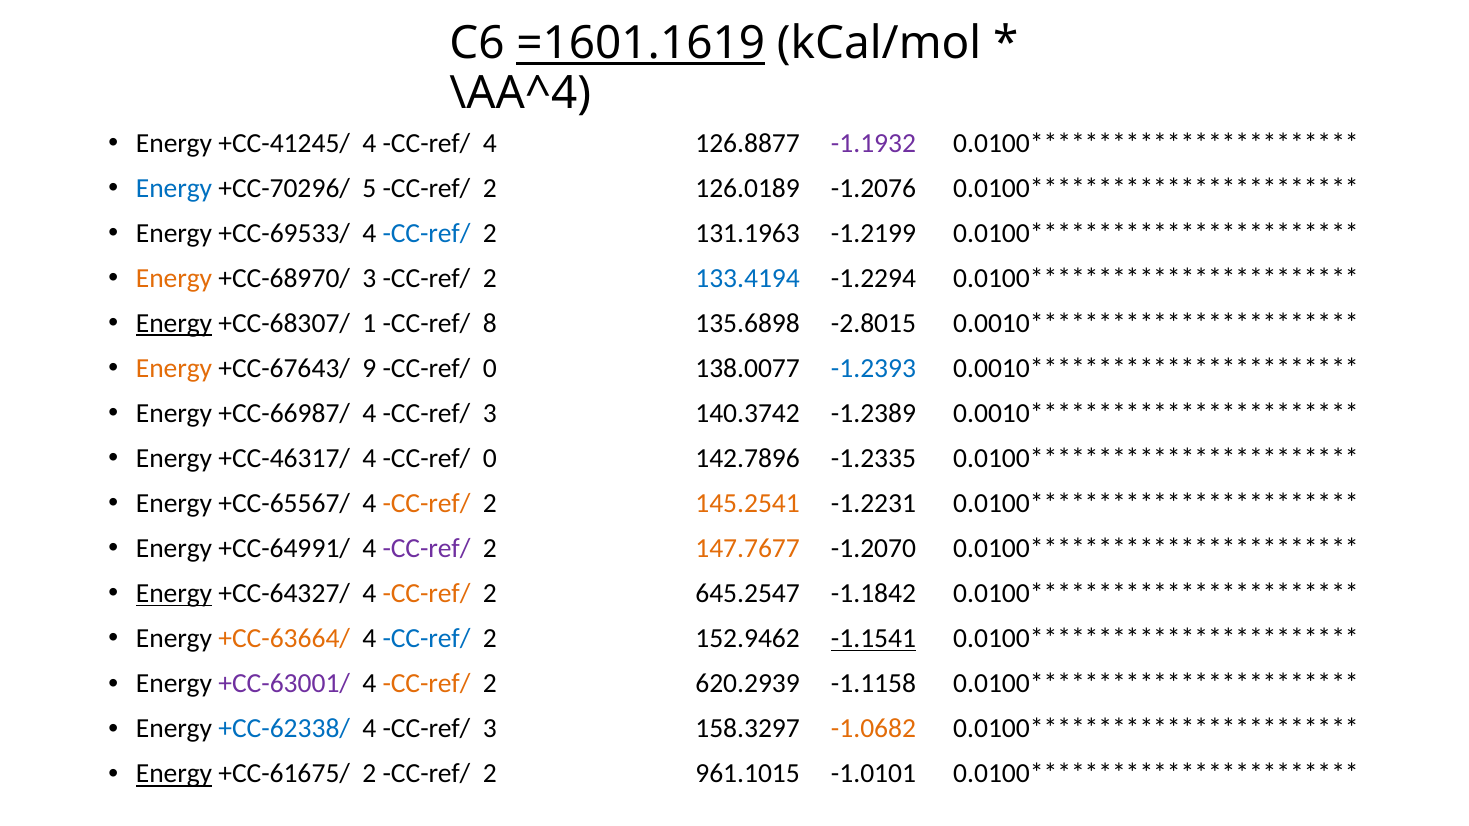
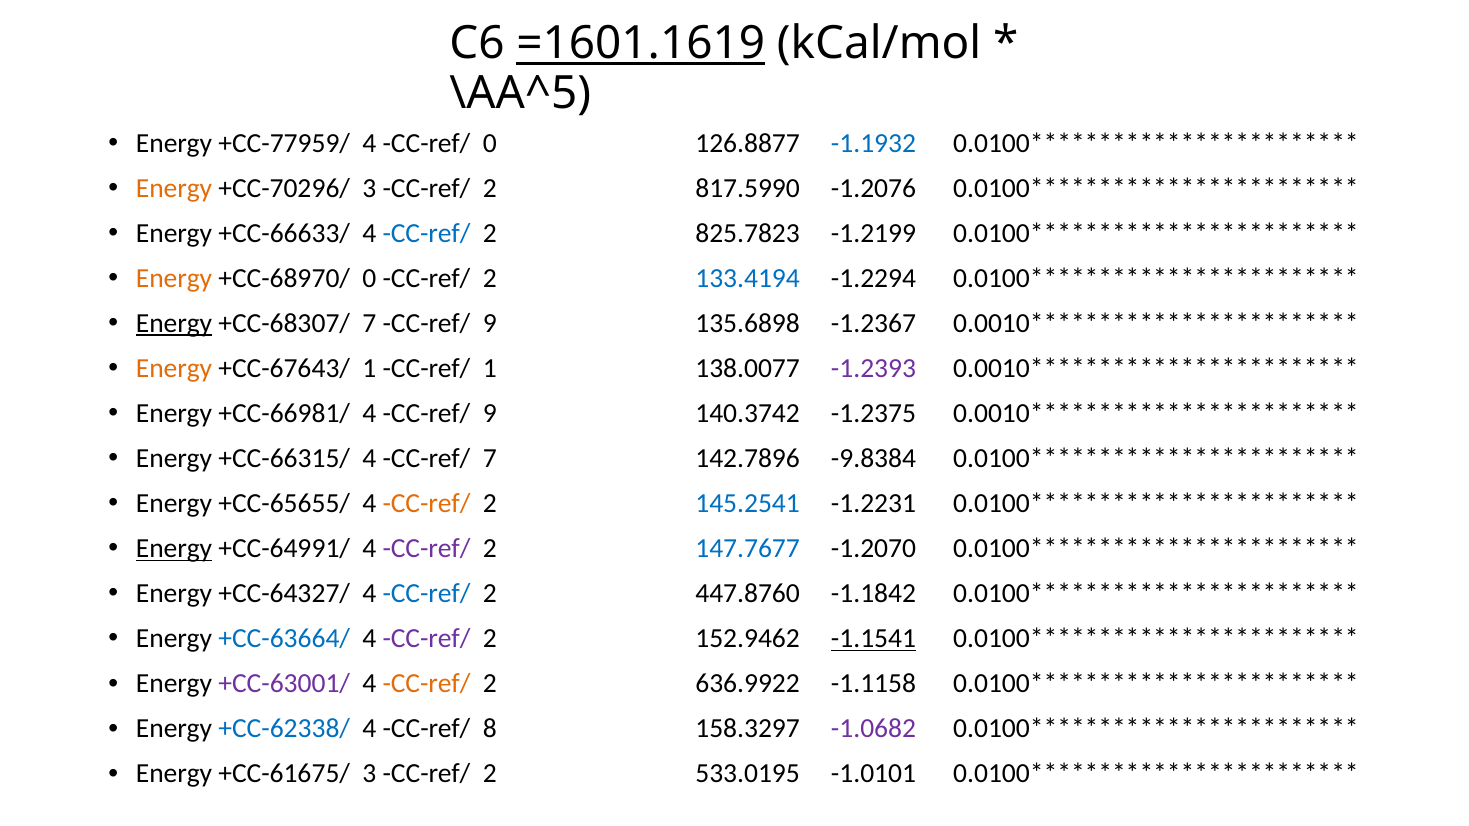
\AA^4: \AA^4 -> \AA^5
+CC-41245/: +CC-41245/ -> +CC-77959/
CC-ref/ 4: 4 -> 0
-1.1932 colour: purple -> blue
Energy at (174, 188) colour: blue -> orange
+CC-70296/ 5: 5 -> 3
126.0189: 126.0189 -> 817.5990
+CC-69533/: +CC-69533/ -> +CC-66633/
131.1963: 131.1963 -> 825.7823
+CC-68970/ 3: 3 -> 0
+CC-68307/ 1: 1 -> 7
8 at (490, 324): 8 -> 9
-2.8015: -2.8015 -> -1.2367
+CC-67643/ 9: 9 -> 1
0 at (490, 369): 0 -> 1
-1.2393 colour: blue -> purple
+CC-66987/: +CC-66987/ -> +CC-66981/
3 at (490, 414): 3 -> 9
-1.2389: -1.2389 -> -1.2375
+CC-46317/: +CC-46317/ -> +CC-66315/
4 CC-ref/ 0: 0 -> 7
-1.2335: -1.2335 -> -9.8384
+CC-65567/: +CC-65567/ -> +CC-65655/
145.2541 colour: orange -> blue
Energy at (174, 549) underline: none -> present
147.7677 colour: orange -> blue
Energy at (174, 594) underline: present -> none
CC-ref/ at (426, 594) colour: orange -> blue
645.2547: 645.2547 -> 447.8760
+CC-63664/ colour: orange -> blue
CC-ref/ at (426, 639) colour: blue -> purple
620.2939: 620.2939 -> 636.9922
3 at (490, 729): 3 -> 8
-1.0682 colour: orange -> purple
Energy at (174, 774) underline: present -> none
+CC-61675/ 2: 2 -> 3
961.1015: 961.1015 -> 533.0195
